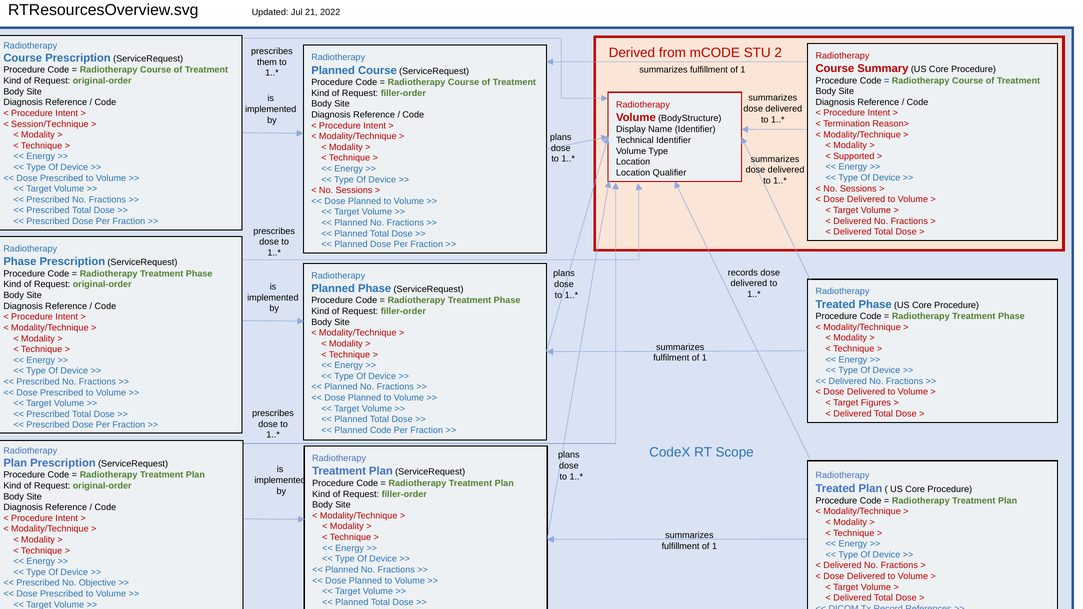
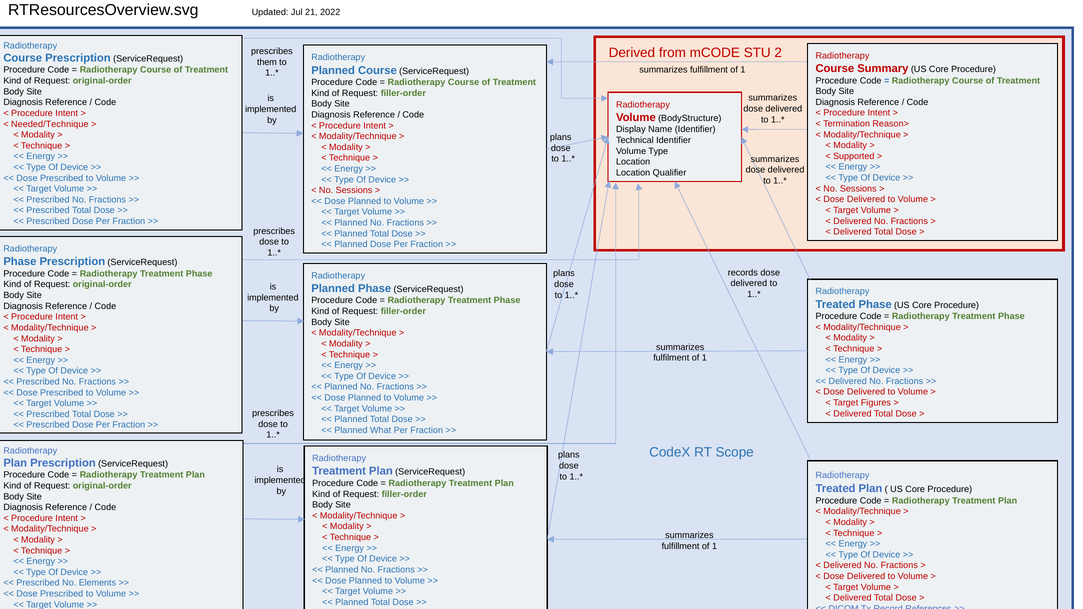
Session/Technique: Session/Technique -> Needed/Technique
Planned Code: Code -> What
Objective: Objective -> Elements
